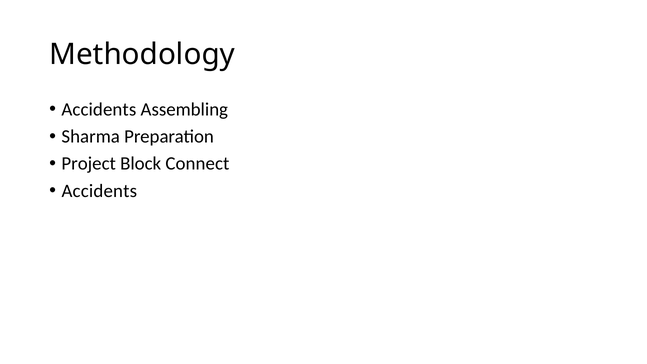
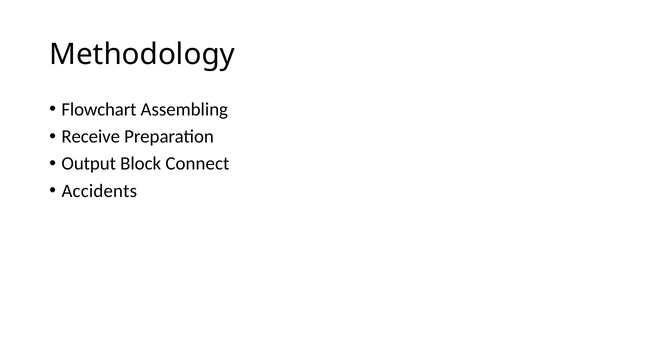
Accidents at (99, 109): Accidents -> Flowchart
Sharma: Sharma -> Receive
Project: Project -> Output
